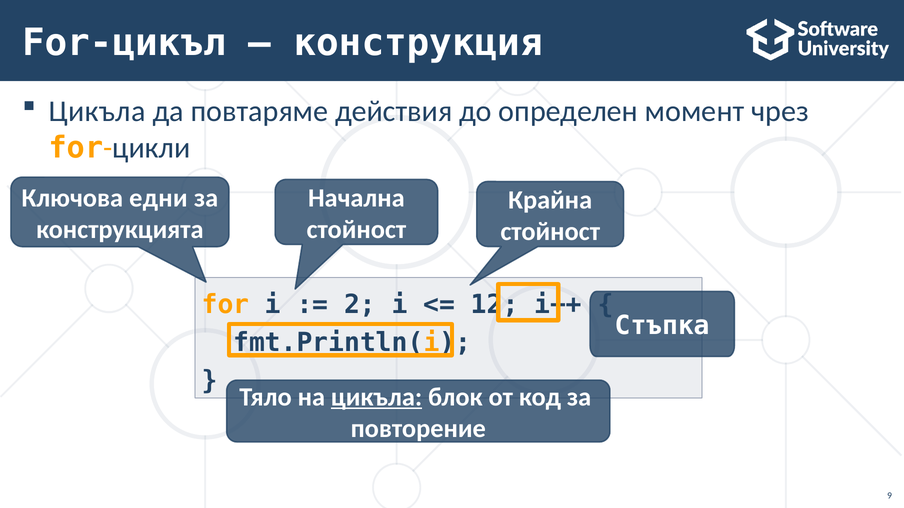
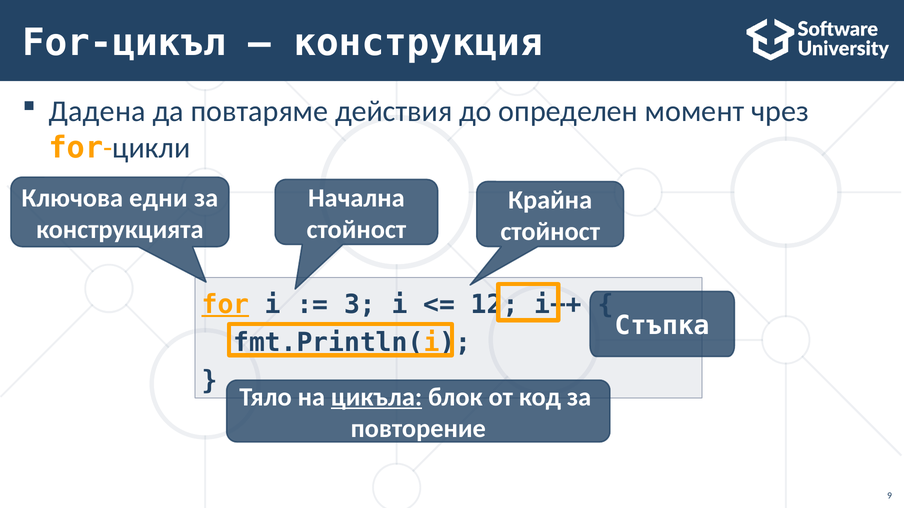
Цикъла at (97, 112): Цикъла -> Дадена
for underline: none -> present
2: 2 -> 3
